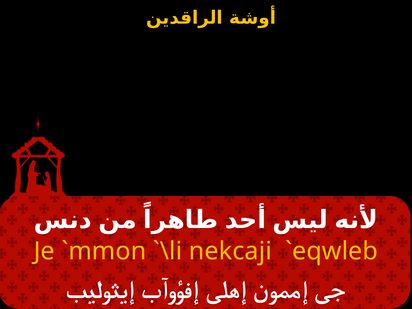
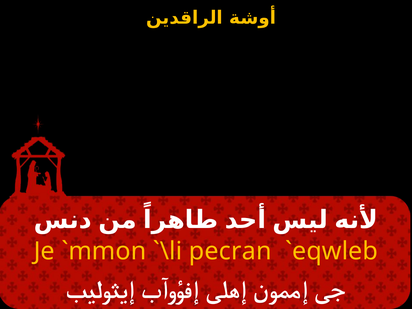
nekcaji: nekcaji -> pecran
